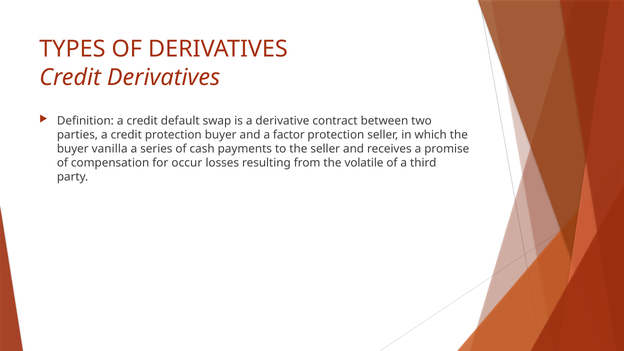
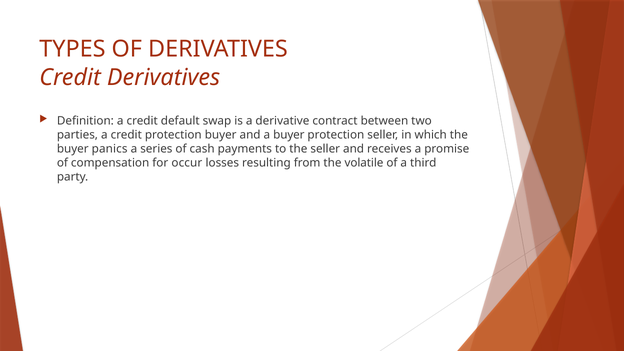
a factor: factor -> buyer
vanilla: vanilla -> panics
